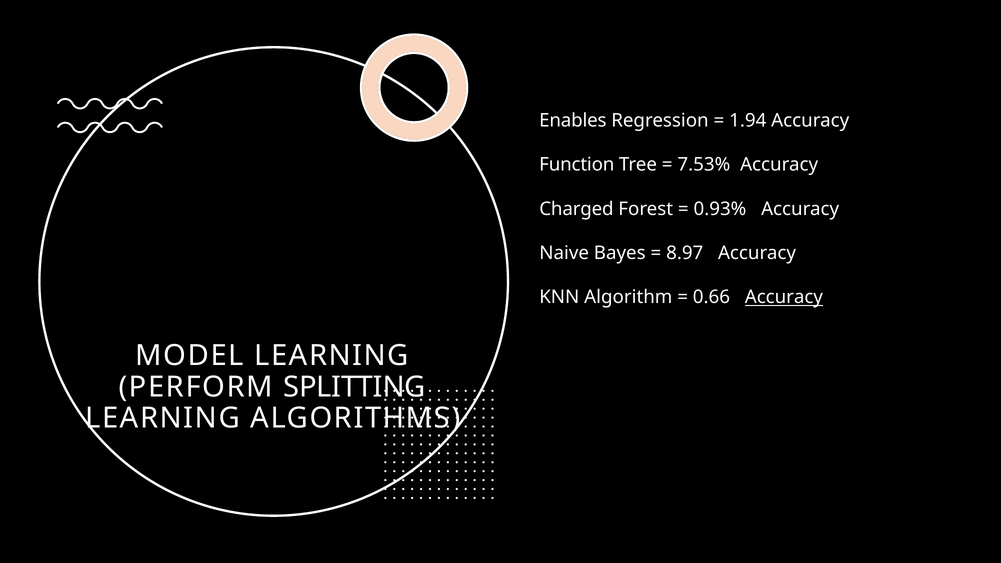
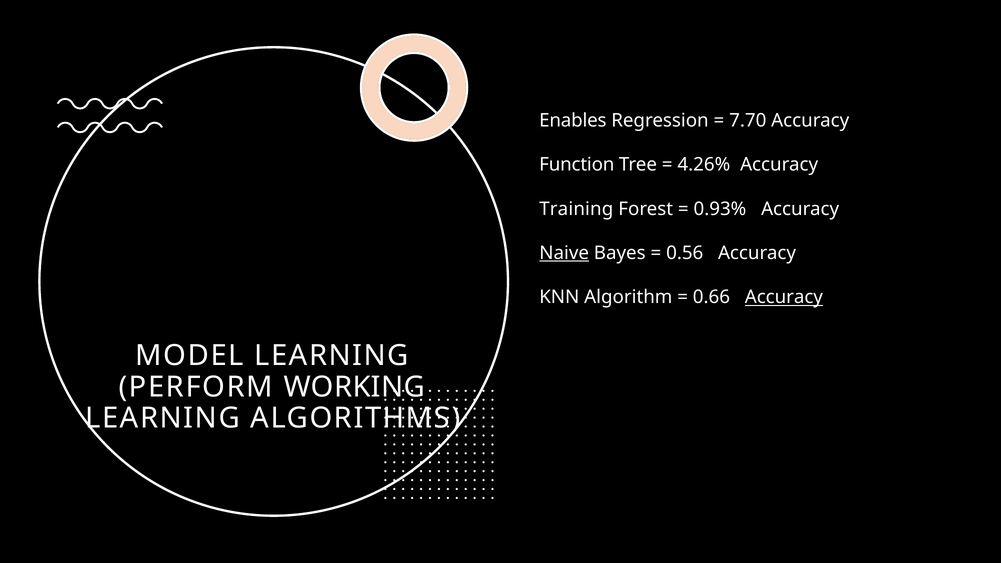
1.94: 1.94 -> 7.70
7.53%: 7.53% -> 4.26%
Charged: Charged -> Training
Naive underline: none -> present
8.97: 8.97 -> 0.56
SPLITTING: SPLITTING -> WORKING
